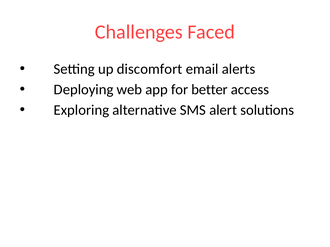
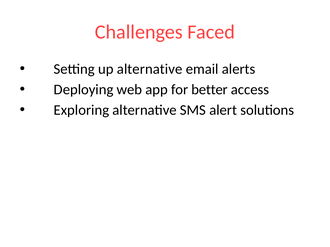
up discomfort: discomfort -> alternative
